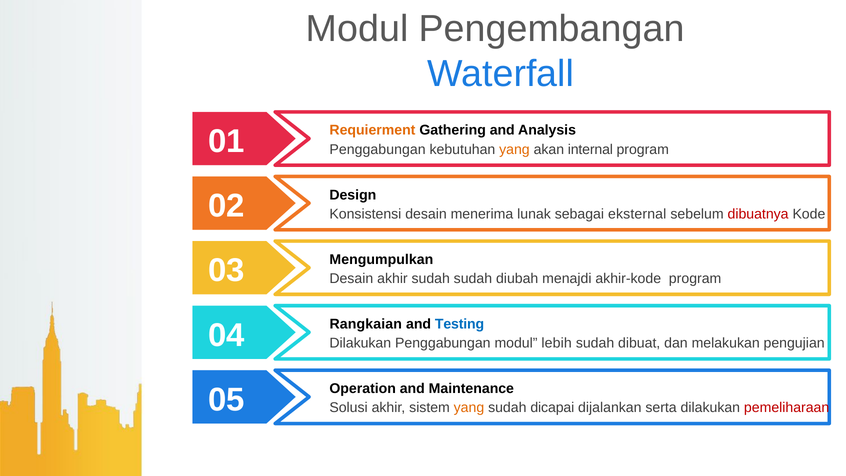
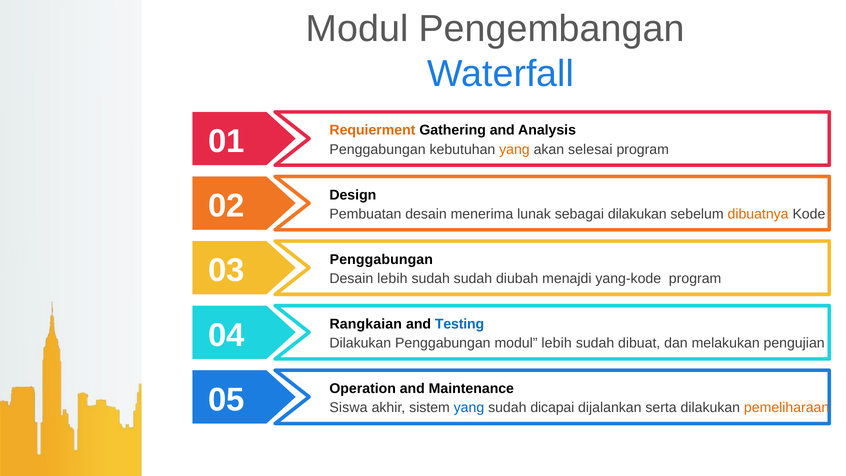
internal: internal -> selesai
Konsistensi: Konsistensi -> Pembuatan
sebagai eksternal: eksternal -> dilakukan
dibuatnya colour: red -> orange
03 Mengumpulkan: Mengumpulkan -> Penggabungan
Desain akhir: akhir -> lebih
akhir-kode: akhir-kode -> yang-kode
Solusi: Solusi -> Siswa
yang at (469, 408) colour: orange -> blue
pemeliharaan colour: red -> orange
